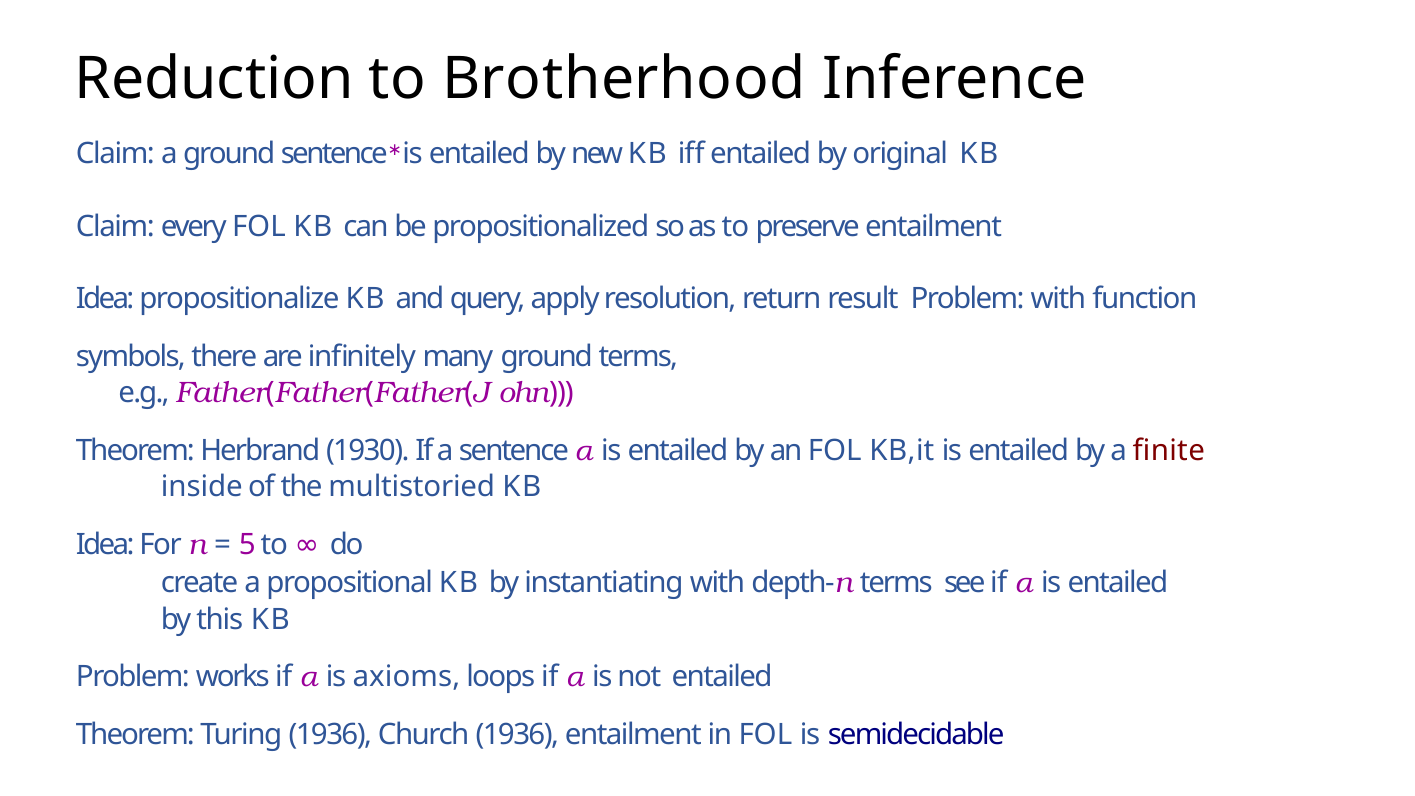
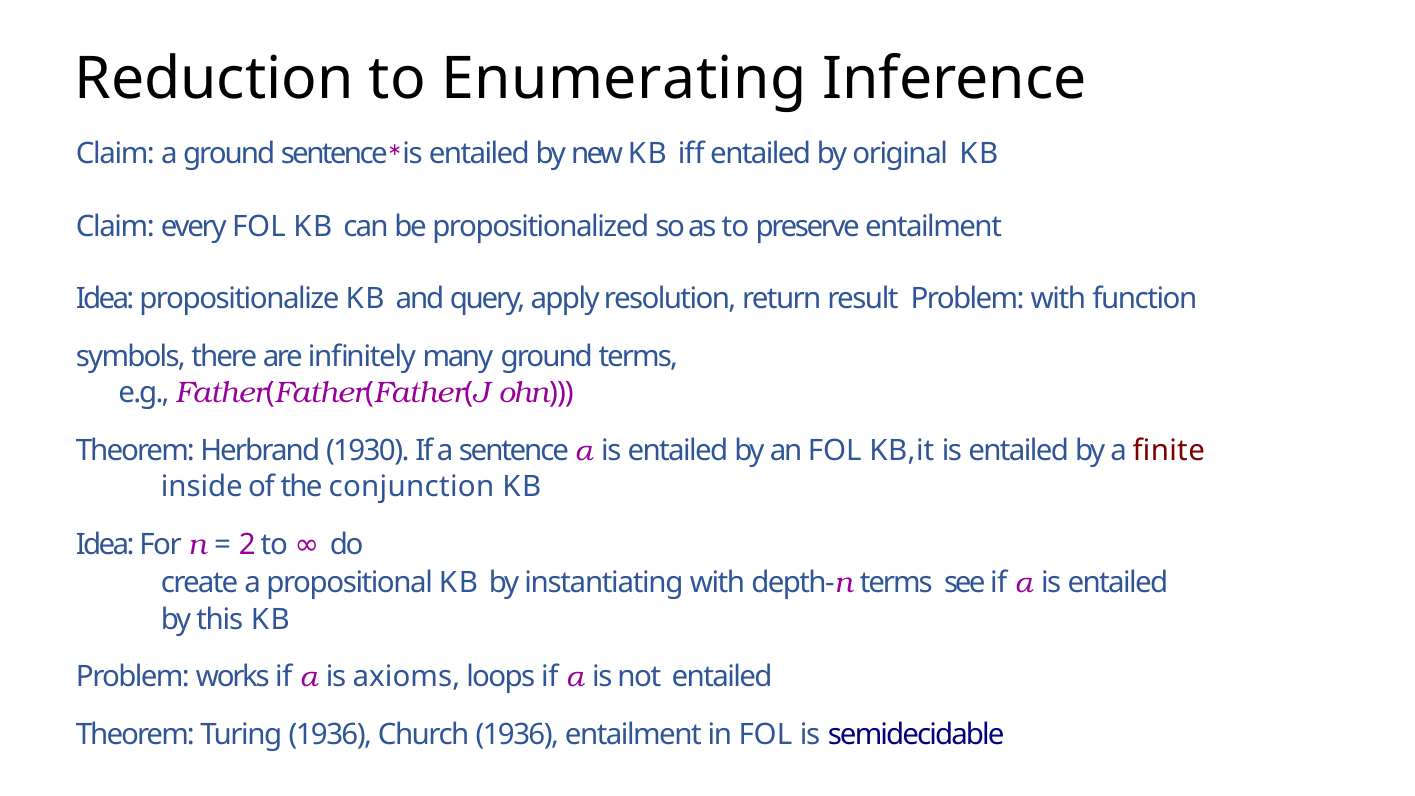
Brotherhood: Brotherhood -> Enumerating
multistoried: multistoried -> conjunction
5: 5 -> 2
